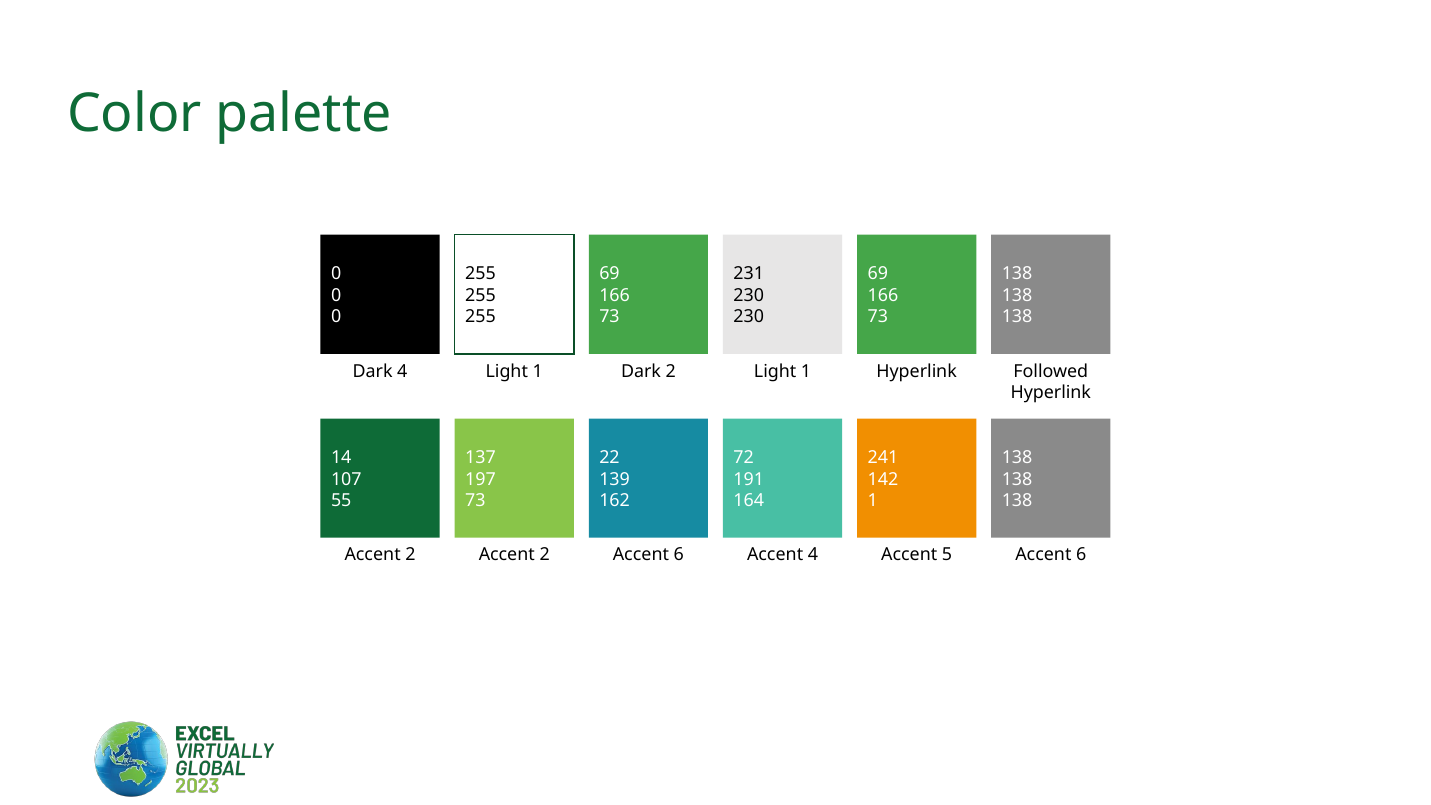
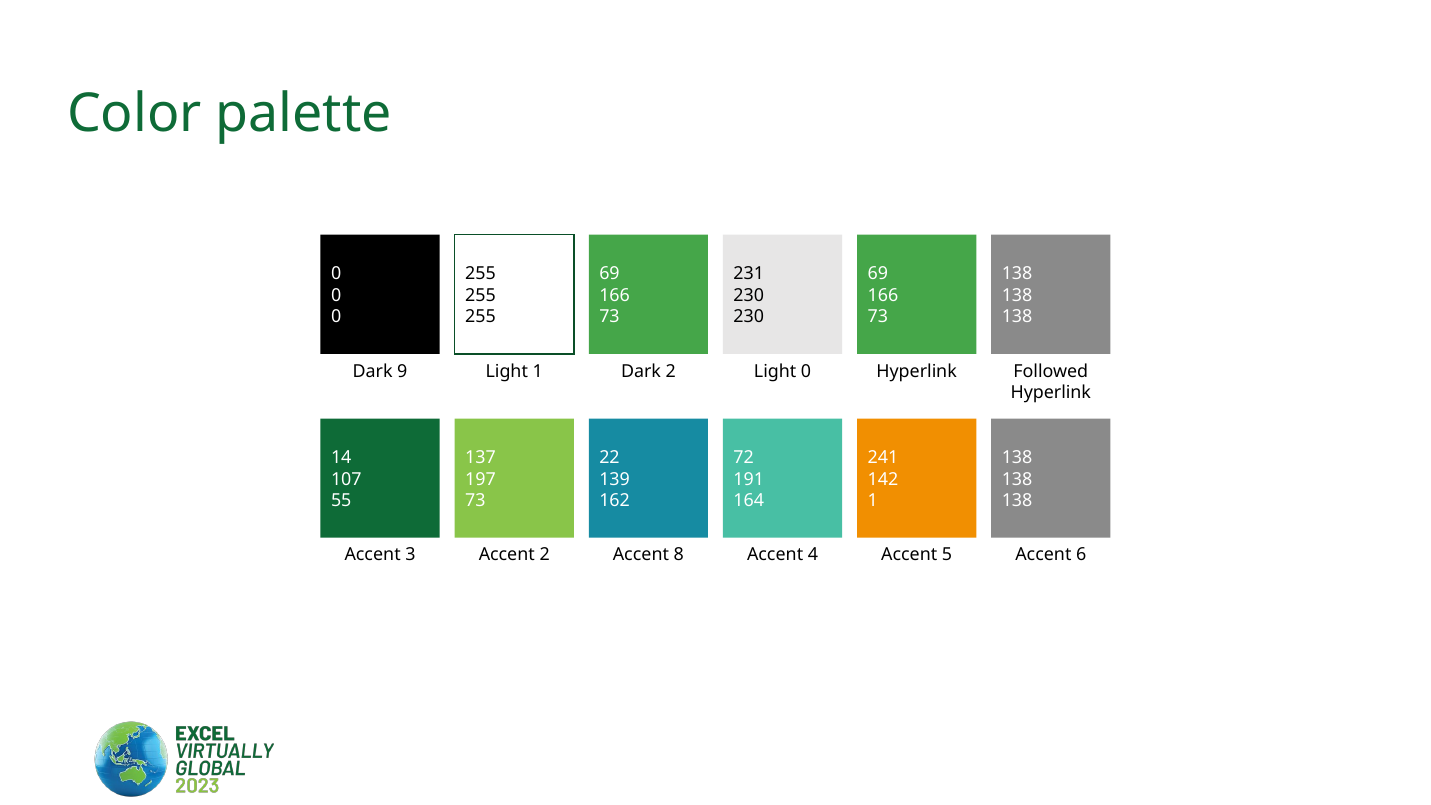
Dark 4: 4 -> 9
1 at (806, 371): 1 -> 0
2 at (410, 555): 2 -> 3
2 Accent 6: 6 -> 8
